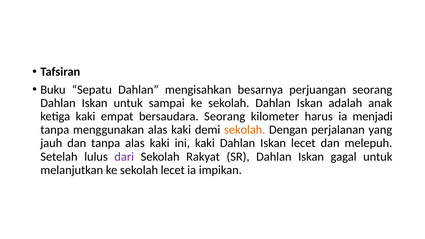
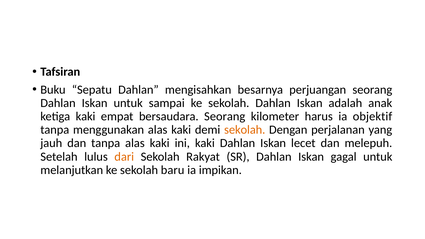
menjadi: menjadi -> objektif
dari colour: purple -> orange
sekolah lecet: lecet -> baru
